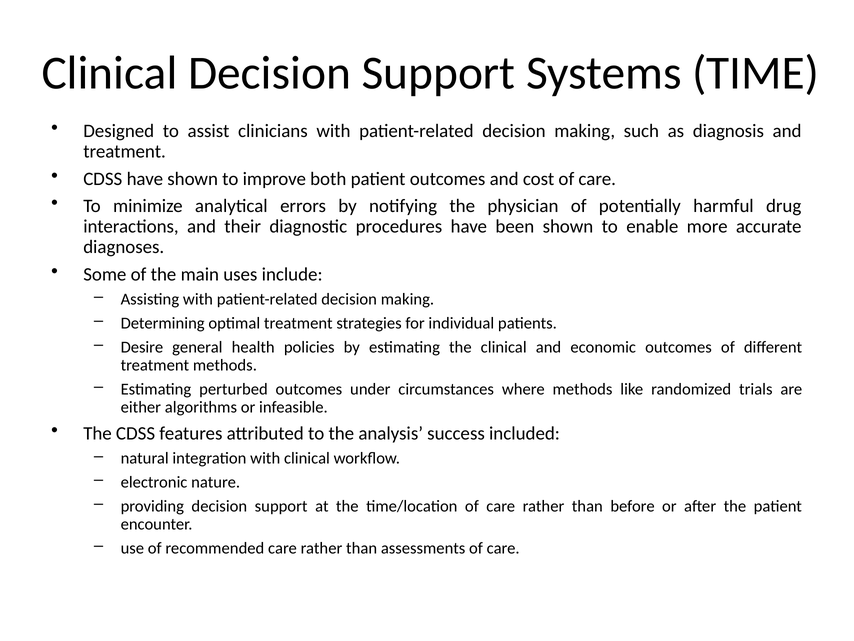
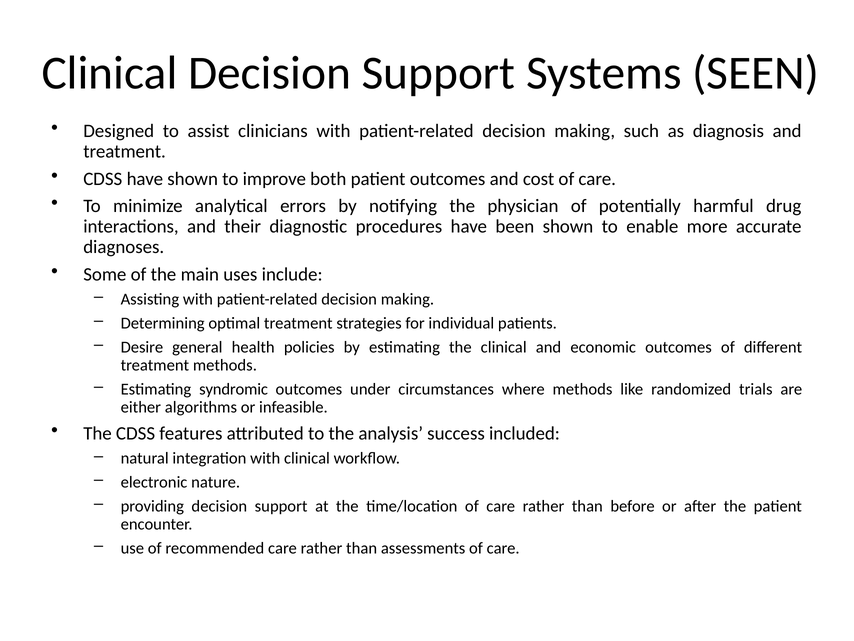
TIME: TIME -> SEEN
perturbed: perturbed -> syndromic
